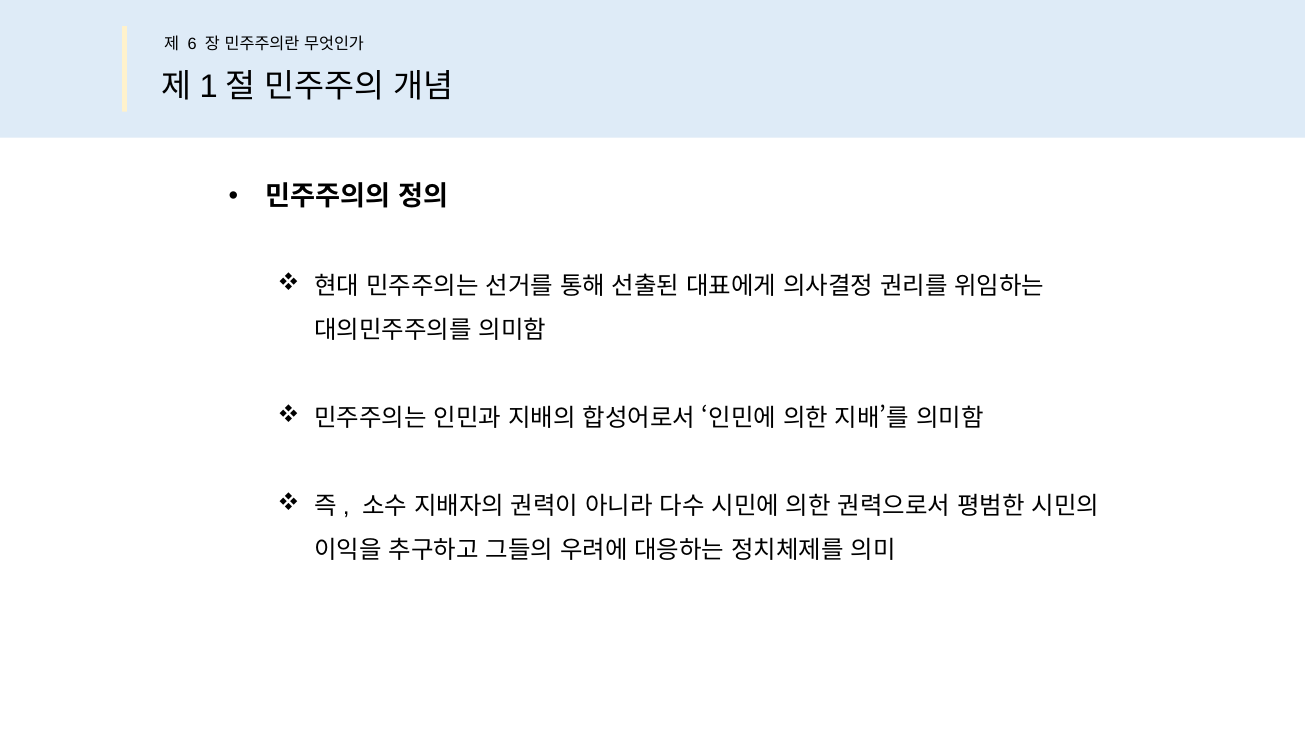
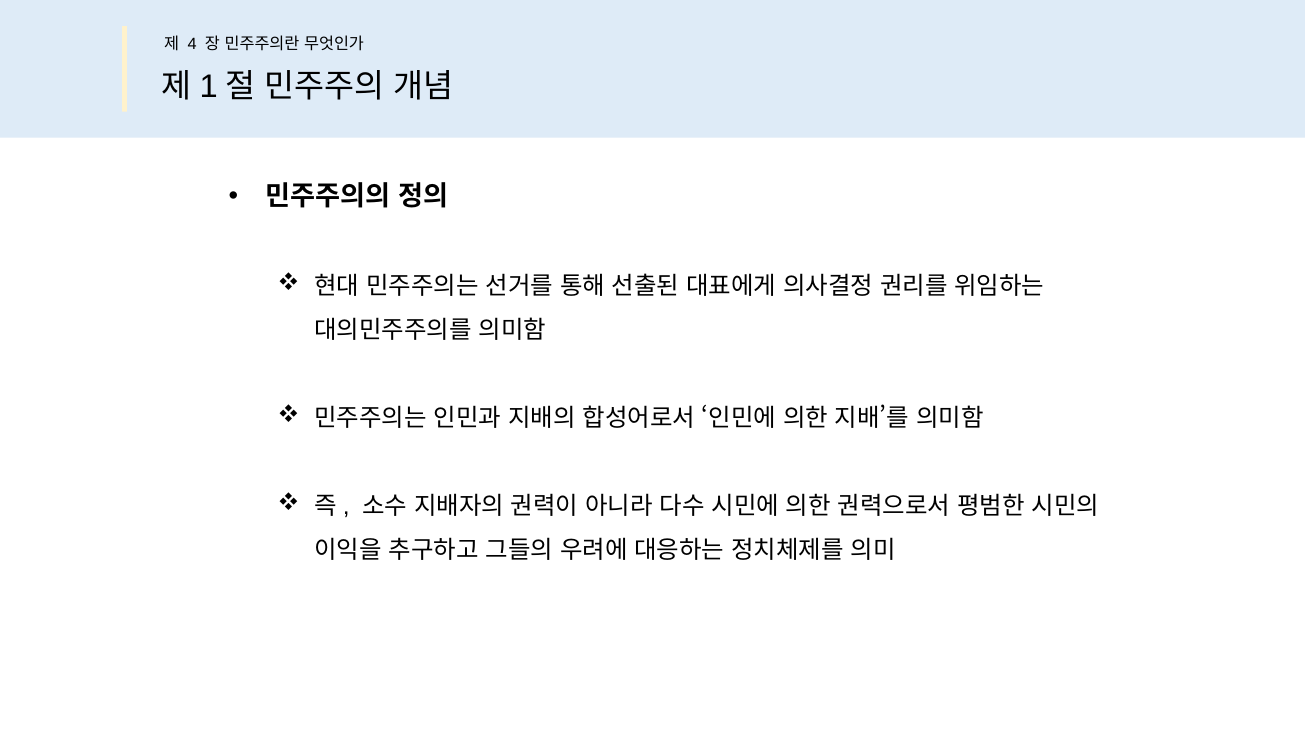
6: 6 -> 4
